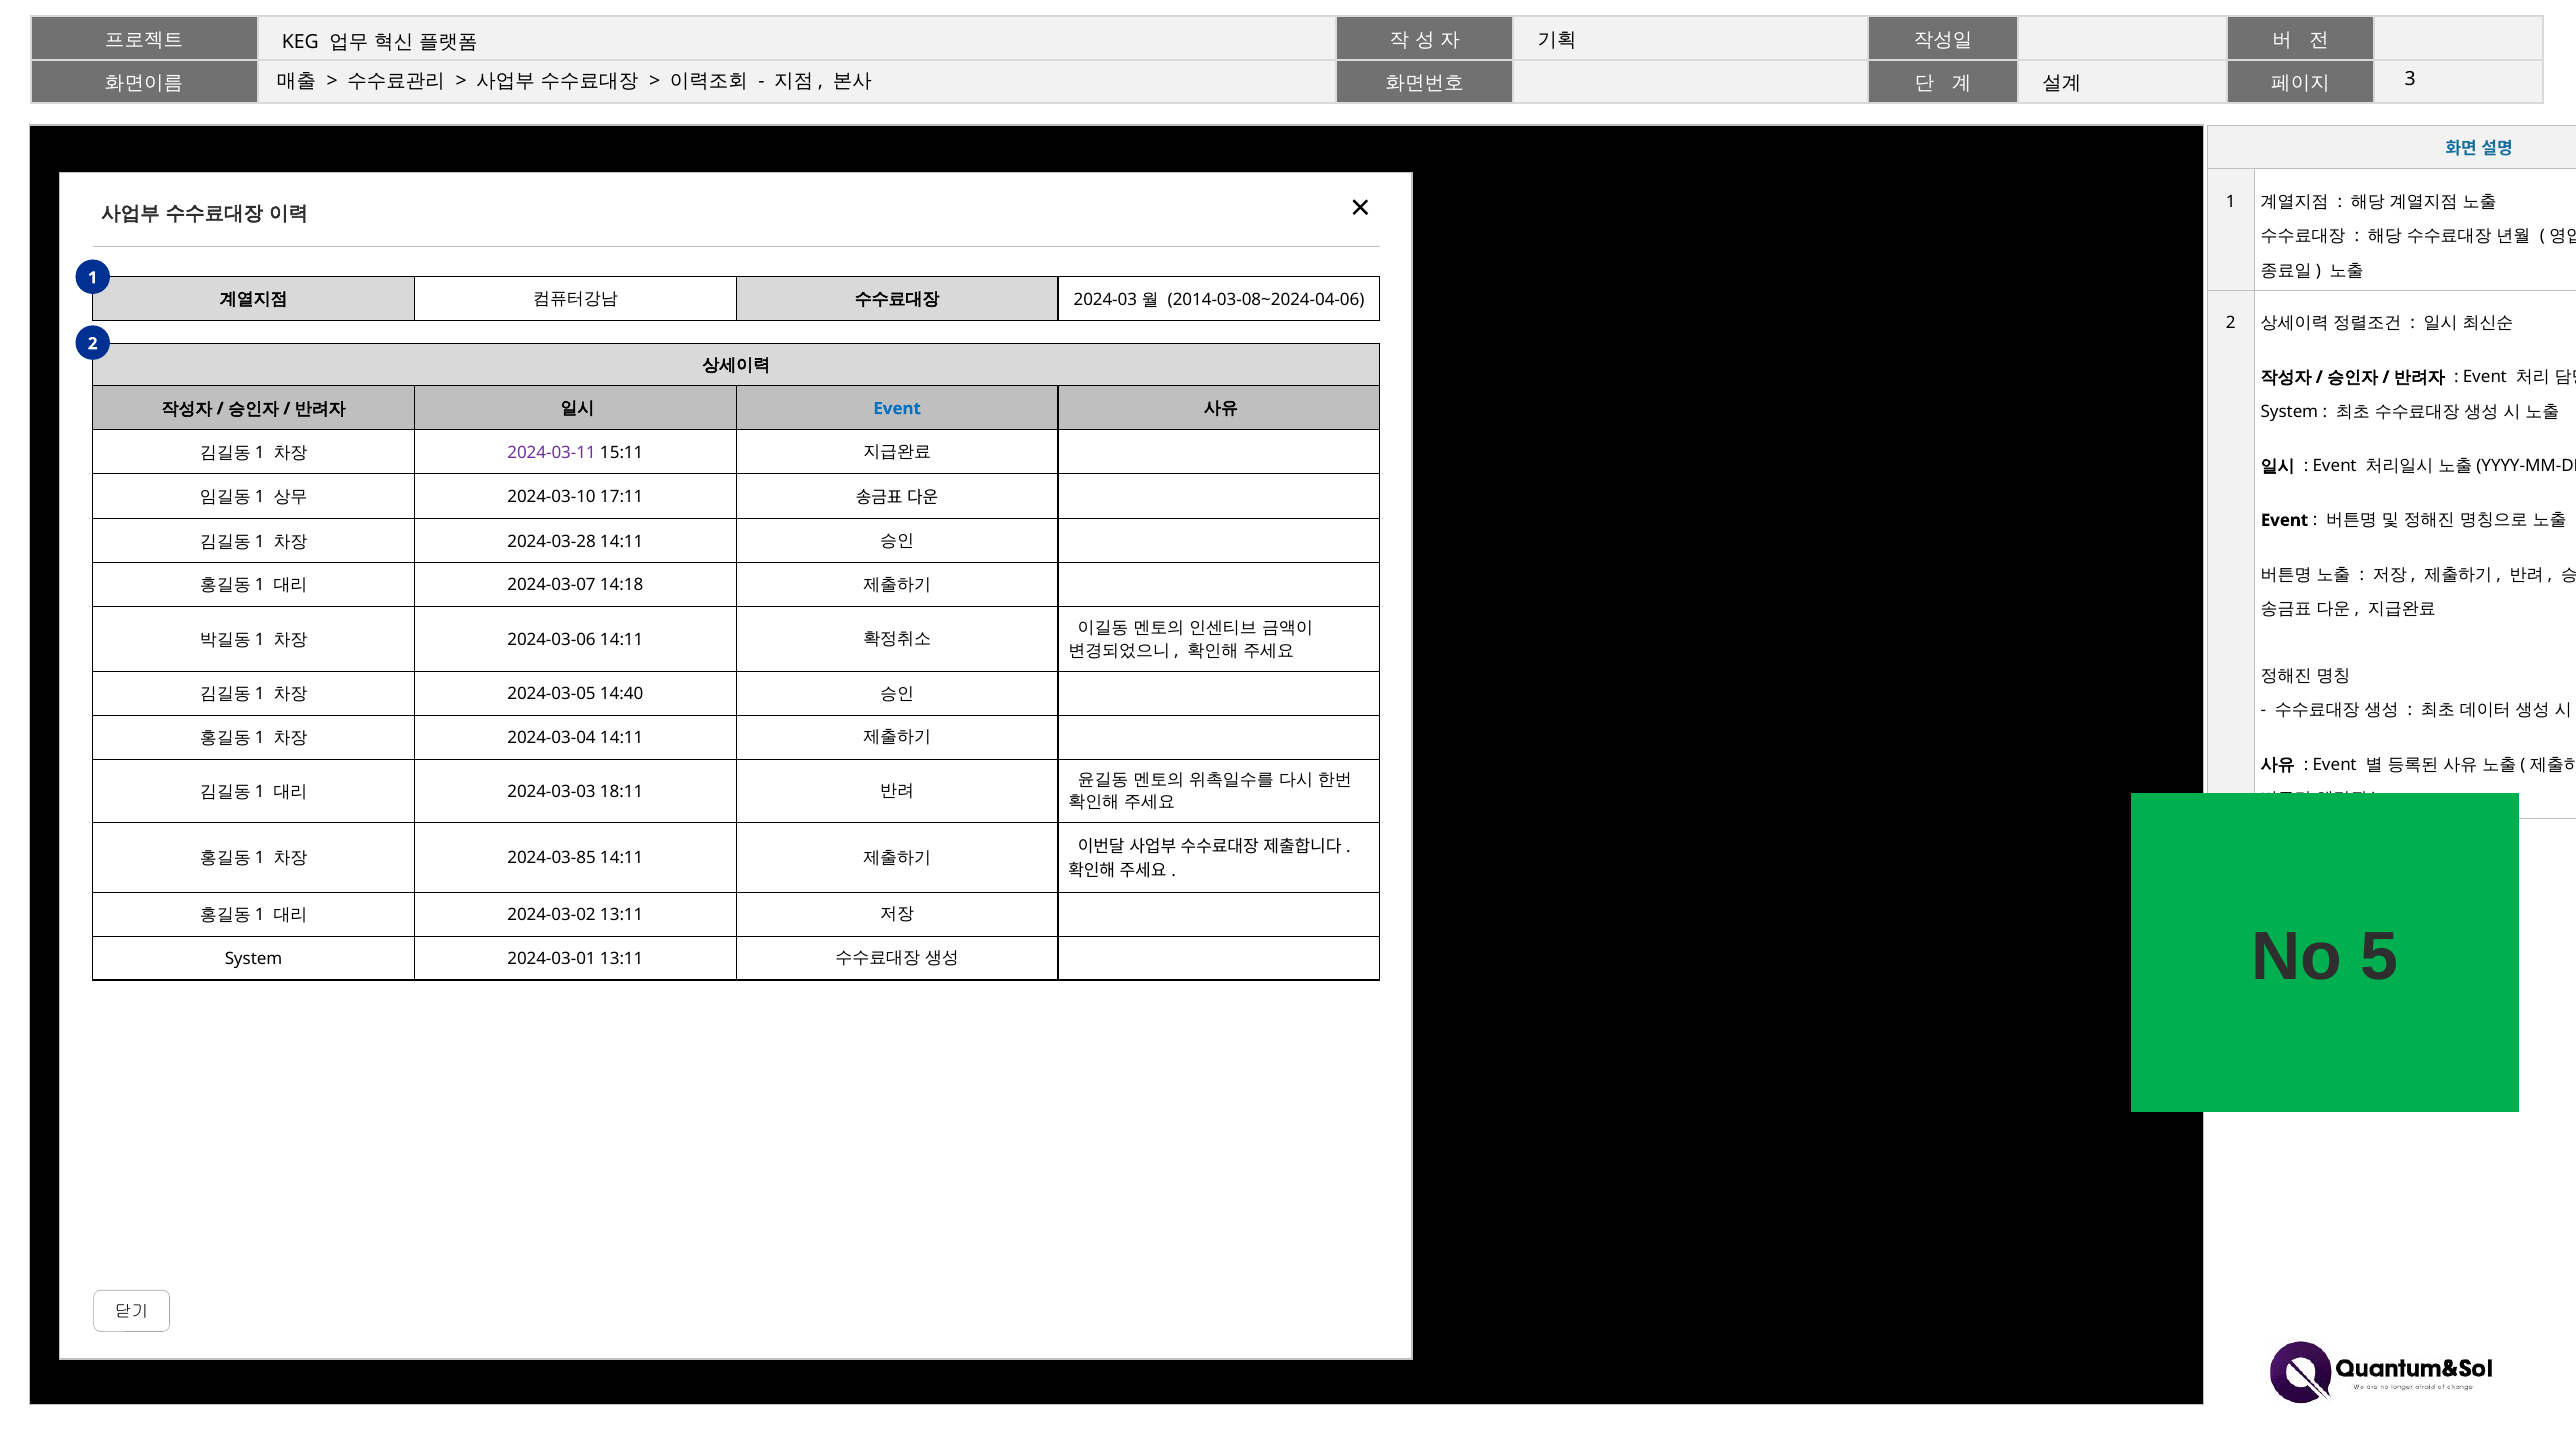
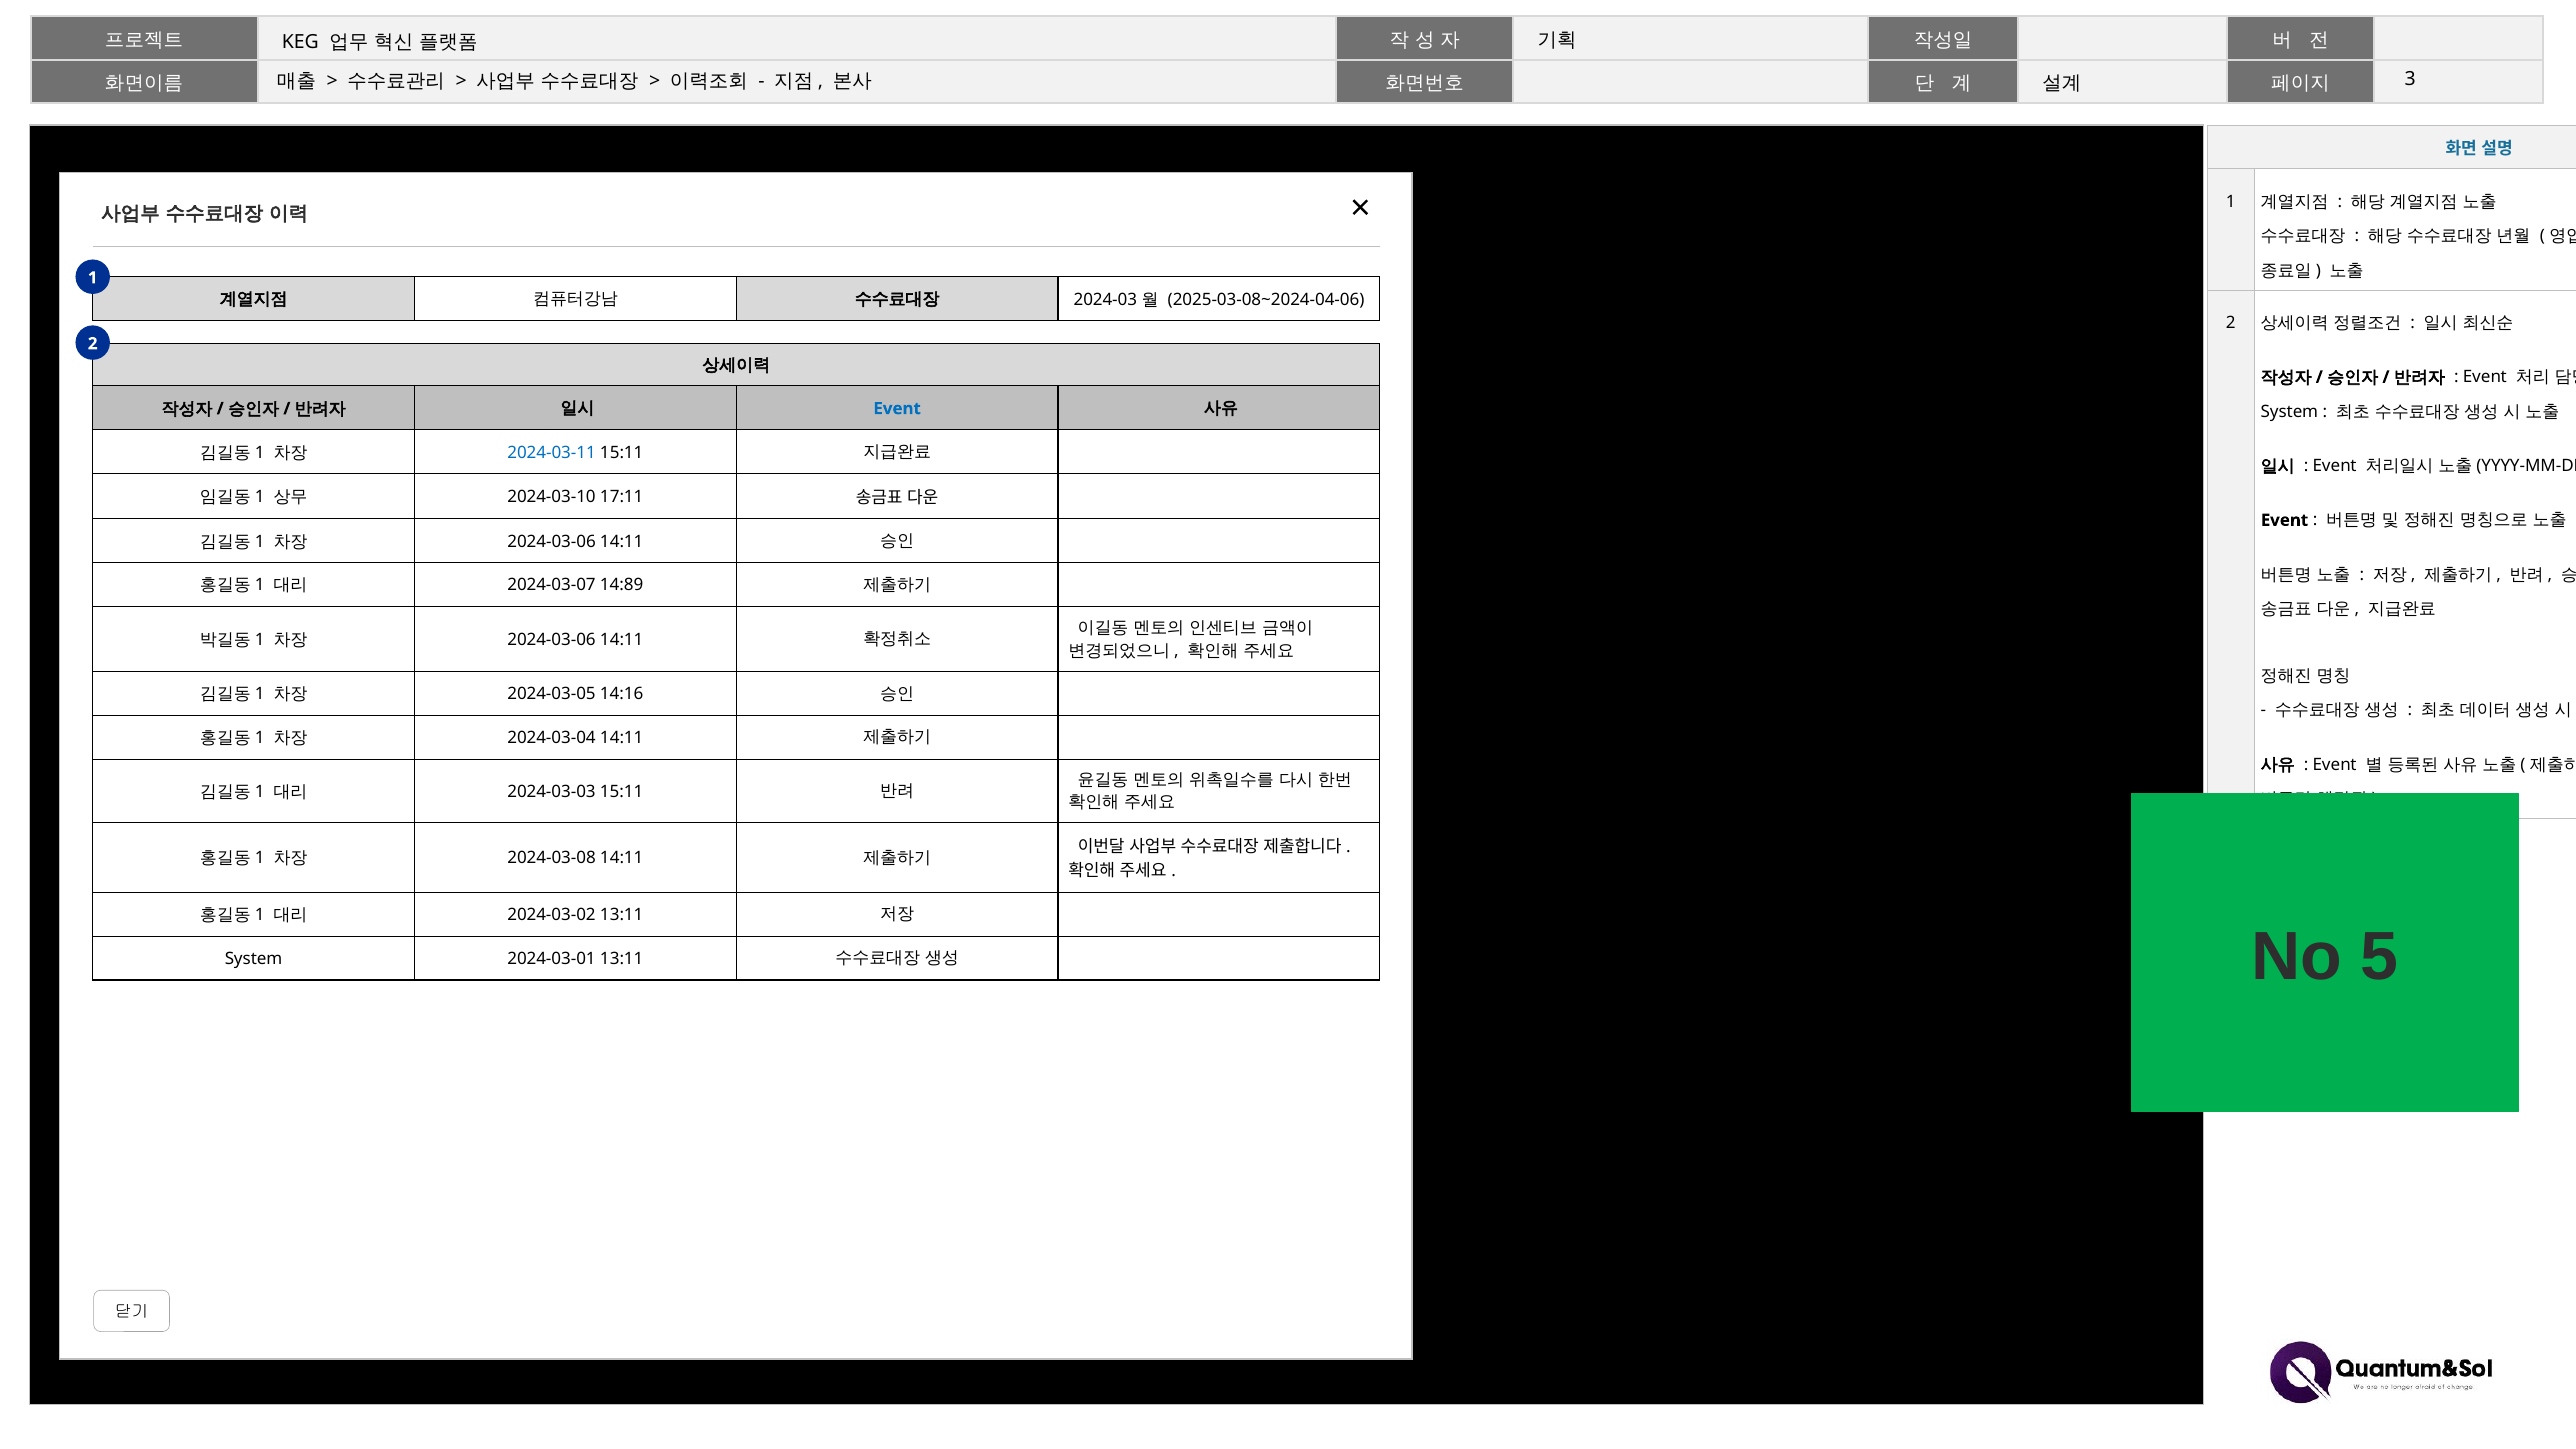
2014-03-08~2024-04-06: 2014-03-08~2024-04-06 -> 2025-03-08~2024-04-06
2024-03-11 colour: purple -> blue
2024-03-28 at (552, 541): 2024-03-28 -> 2024-03-06
14:18: 14:18 -> 14:89
14:40: 14:40 -> 14:16
2024-03-03 18:11: 18:11 -> 15:11
2024-03-85: 2024-03-85 -> 2024-03-08
